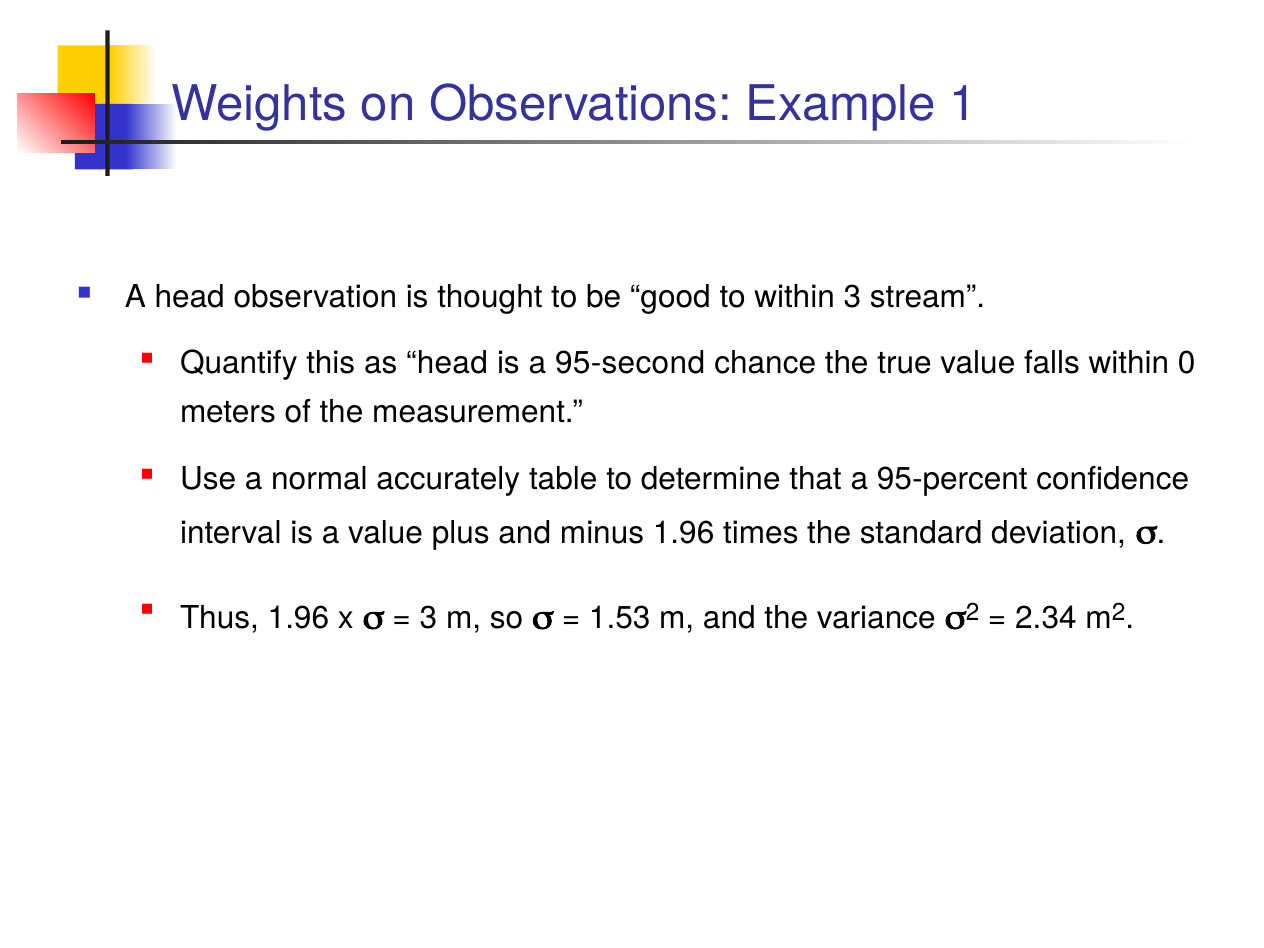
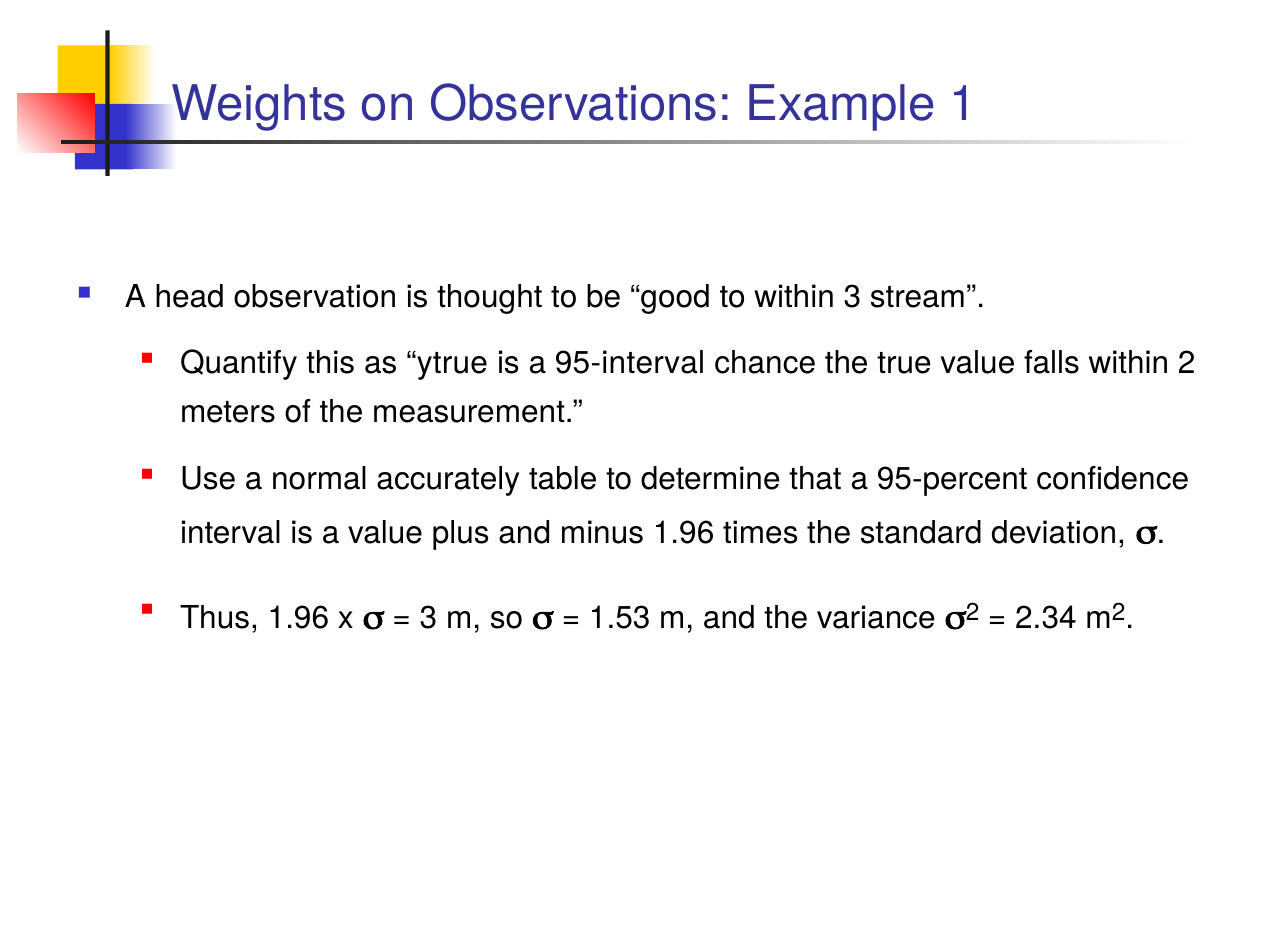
as head: head -> ytrue
95-second: 95-second -> 95-interval
0: 0 -> 2
